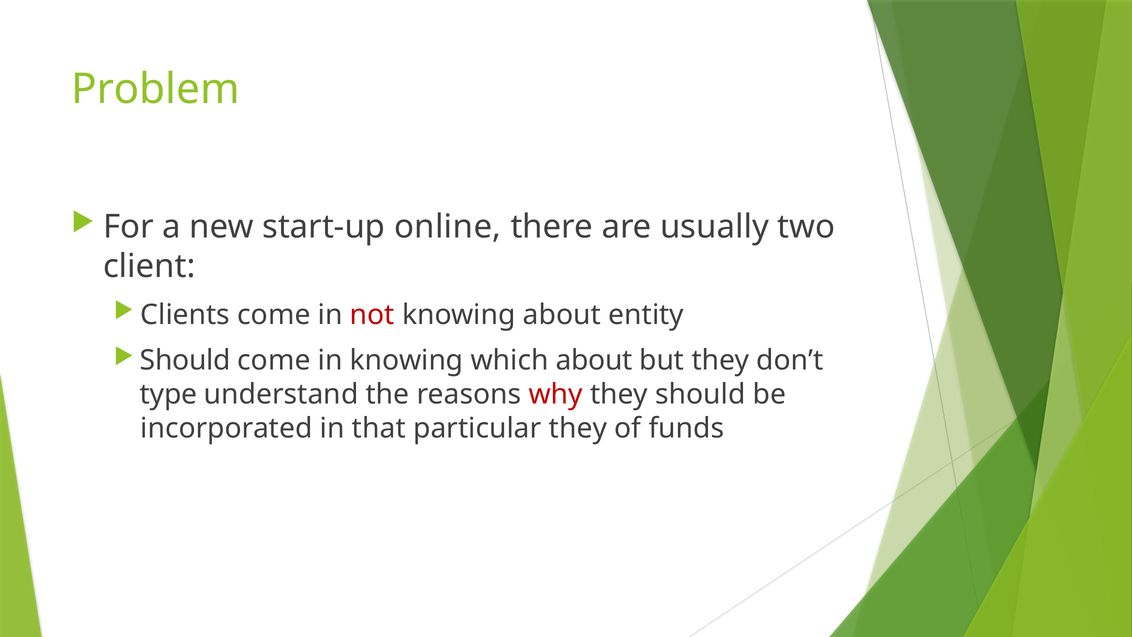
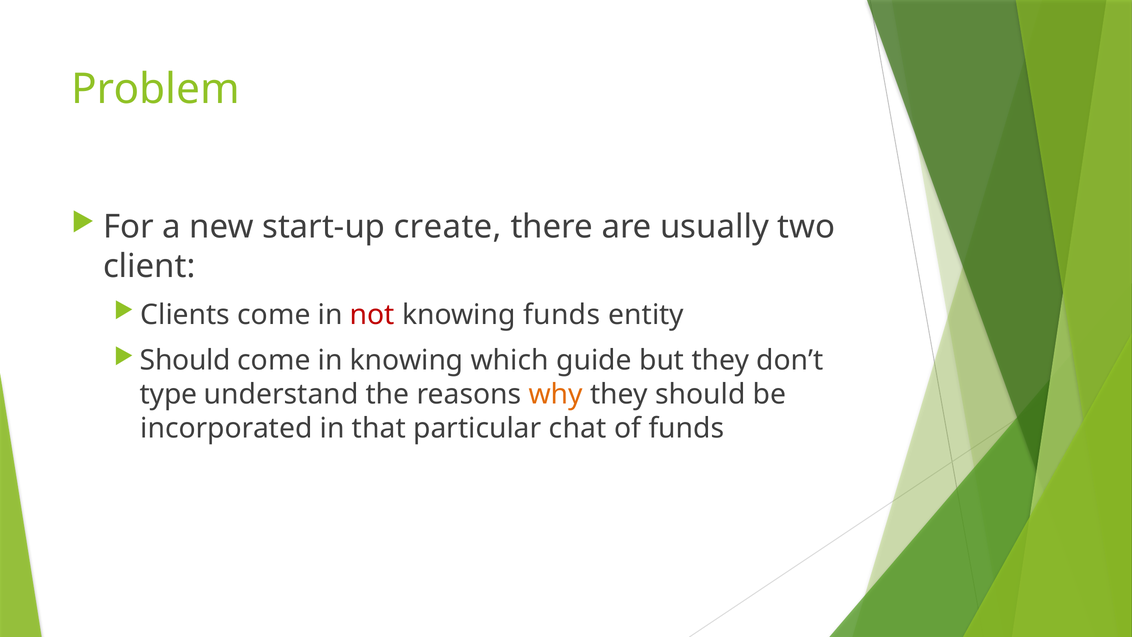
online: online -> create
knowing about: about -> funds
which about: about -> guide
why colour: red -> orange
particular they: they -> chat
